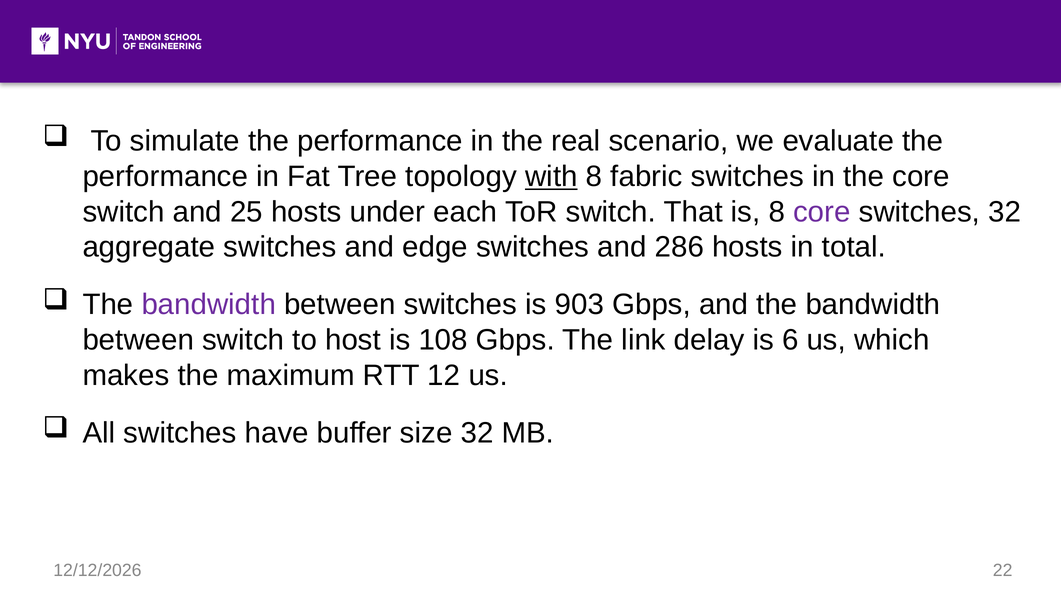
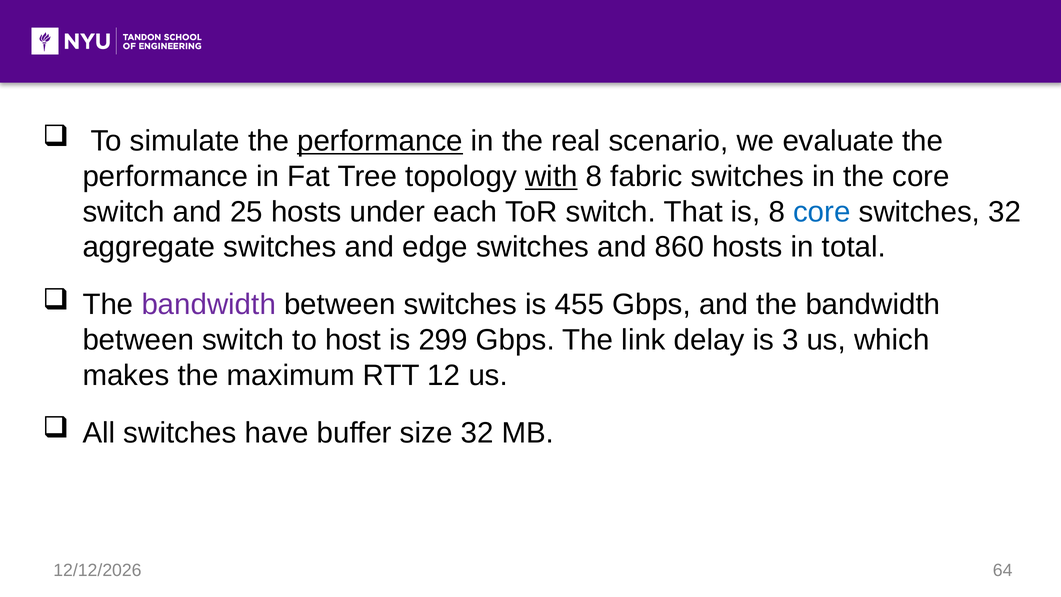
performance at (380, 141) underline: none -> present
core at (822, 212) colour: purple -> blue
286: 286 -> 860
903: 903 -> 455
108: 108 -> 299
6: 6 -> 3
22: 22 -> 64
